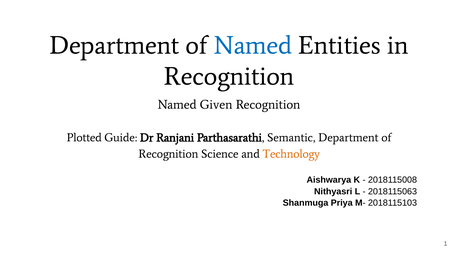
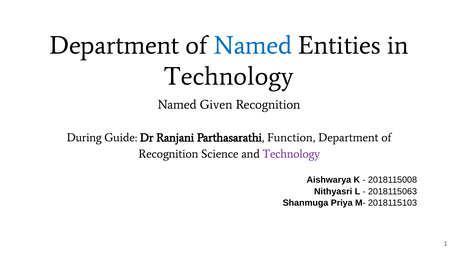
Recognition at (229, 76): Recognition -> Technology
Plotted: Plotted -> During
Semantic: Semantic -> Function
Technology at (291, 154) colour: orange -> purple
